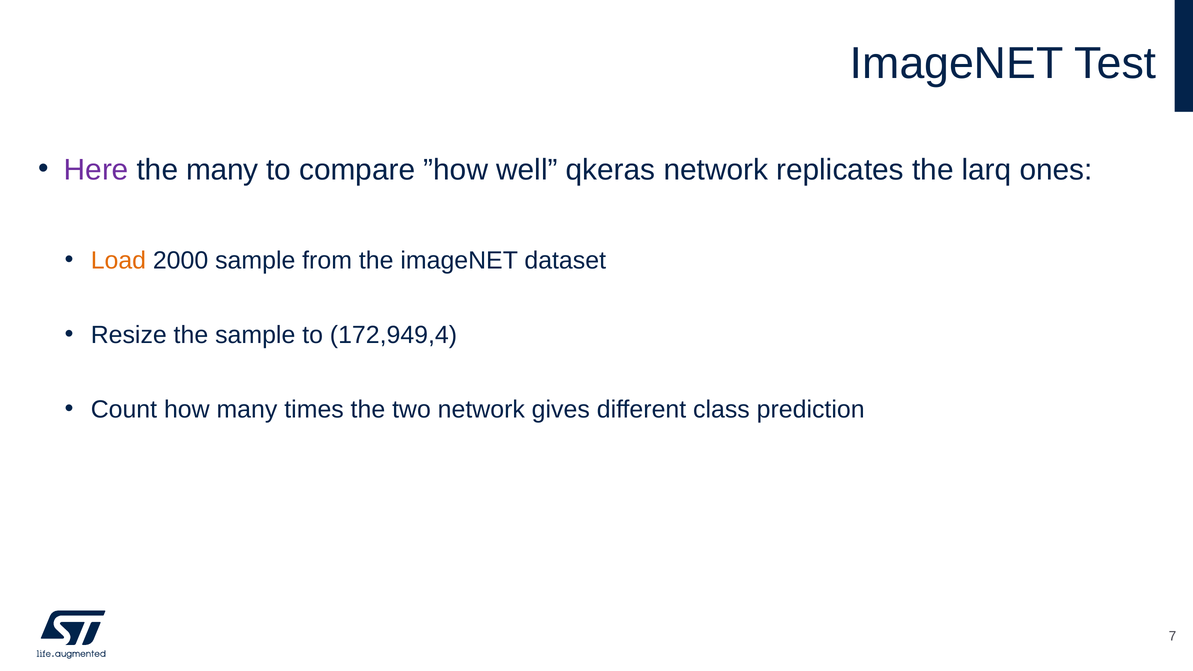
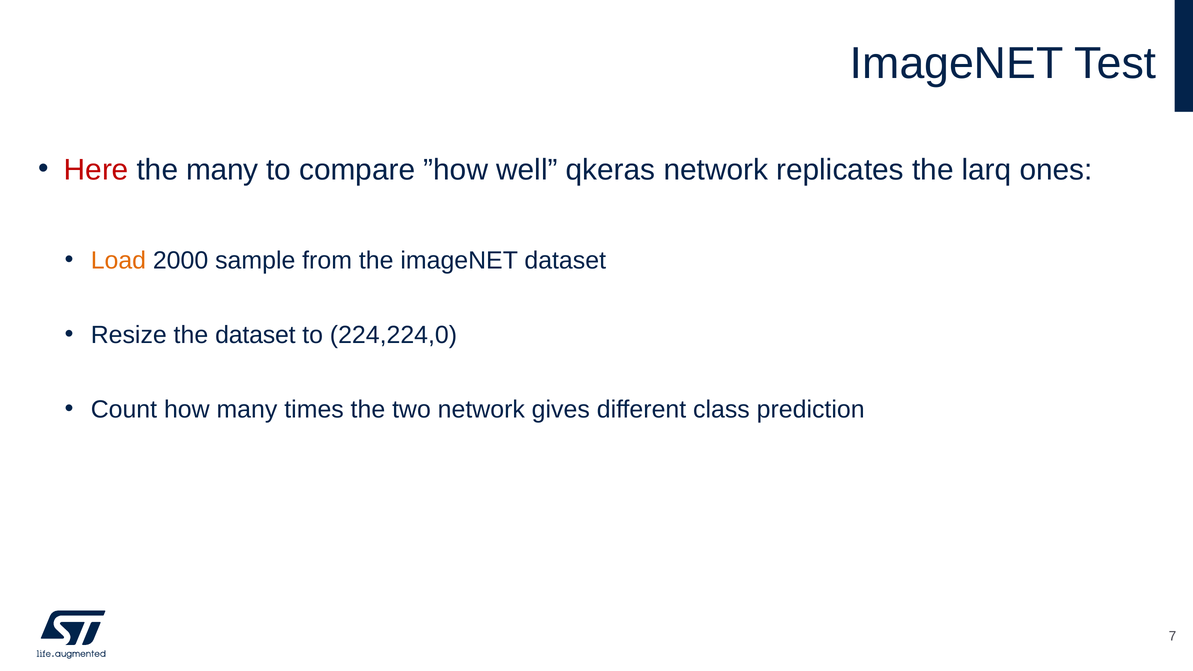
Here colour: purple -> red
the sample: sample -> dataset
172,949,4: 172,949,4 -> 224,224,0
